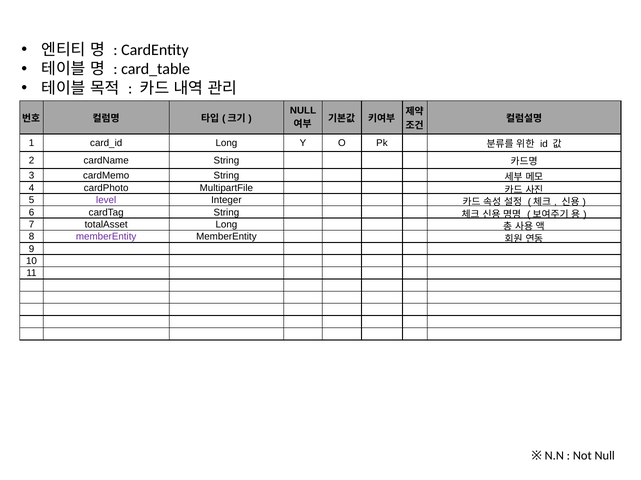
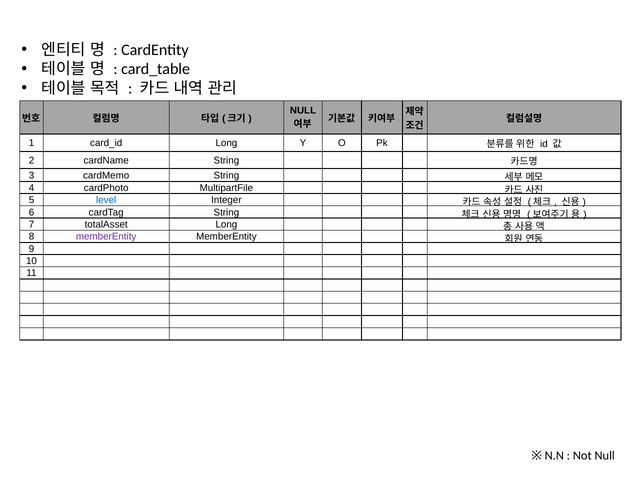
level colour: purple -> blue
